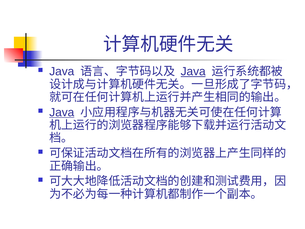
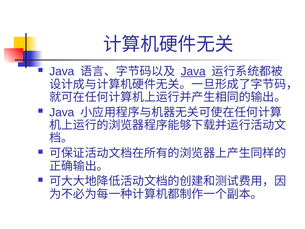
Java at (62, 112) underline: present -> none
